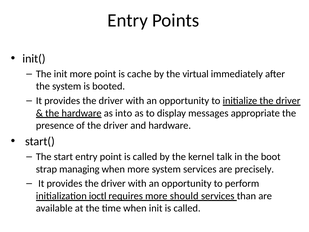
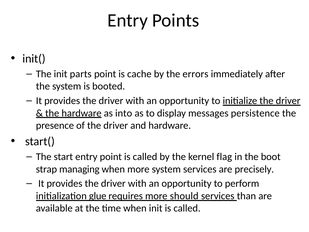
init more: more -> parts
virtual: virtual -> errors
appropriate: appropriate -> persistence
talk: talk -> flag
ioctl: ioctl -> glue
